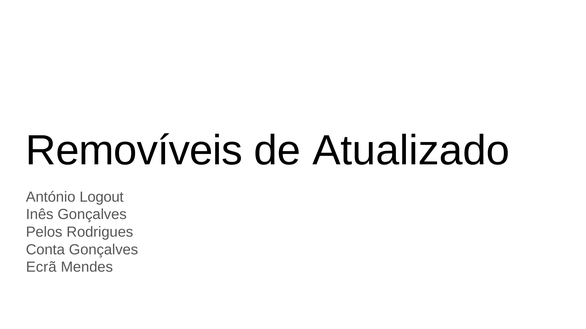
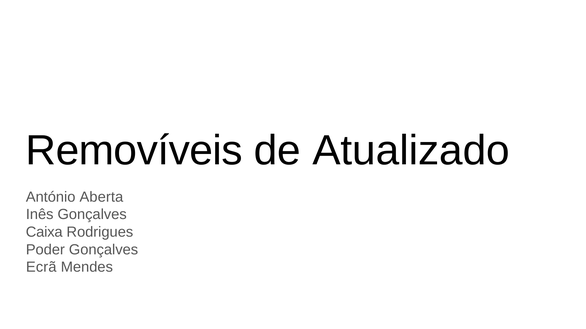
Logout: Logout -> Aberta
Pelos: Pelos -> Caixa
Conta: Conta -> Poder
